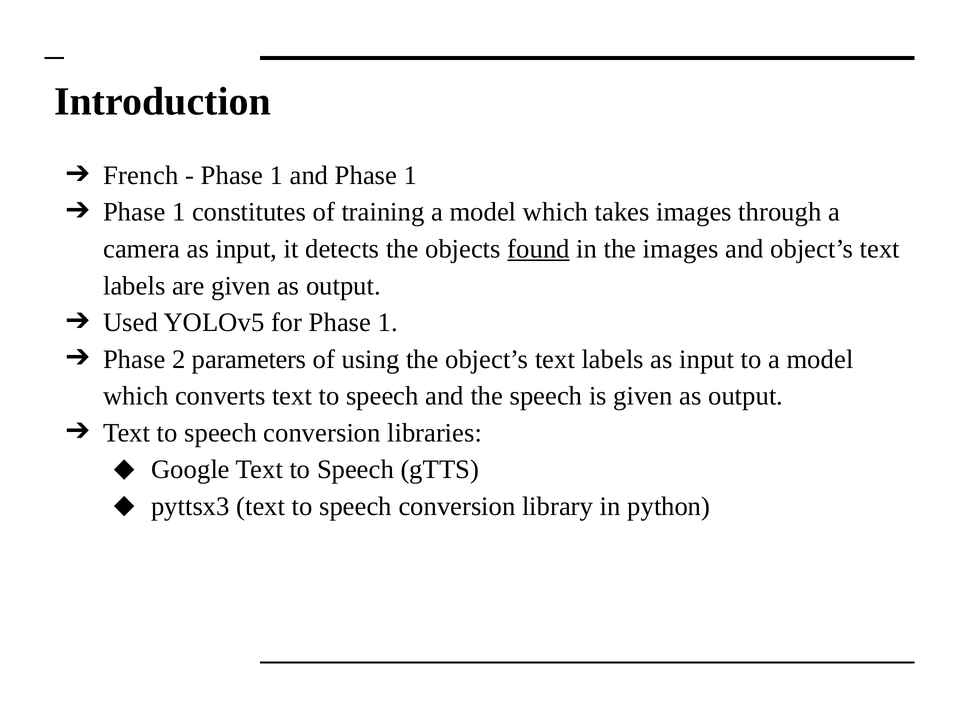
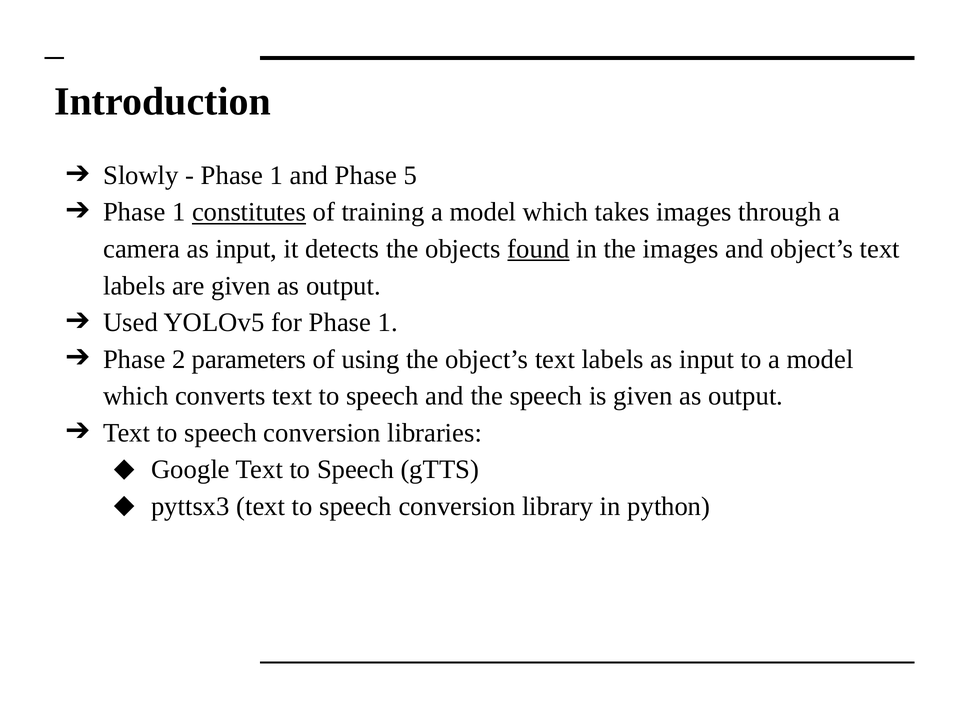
French: French -> Slowly
and Phase 1: 1 -> 5
constitutes underline: none -> present
